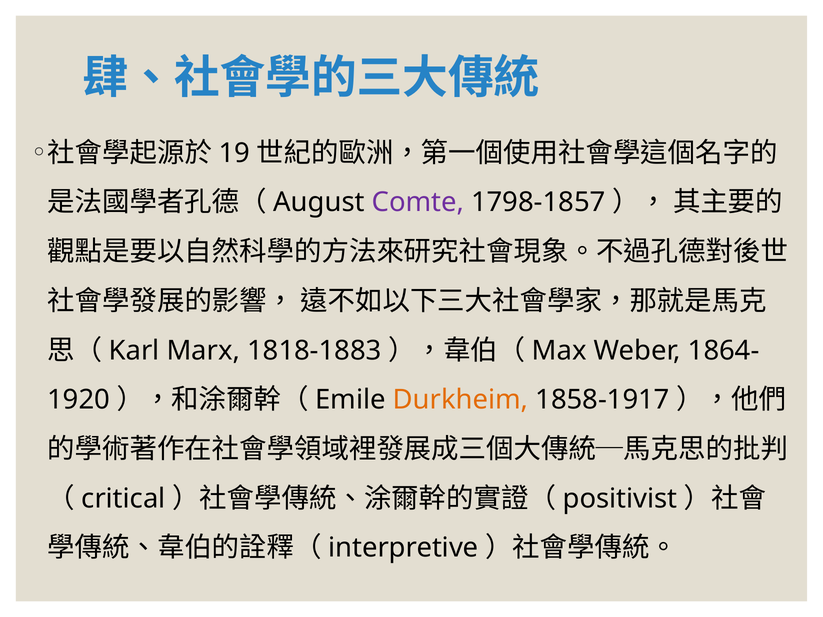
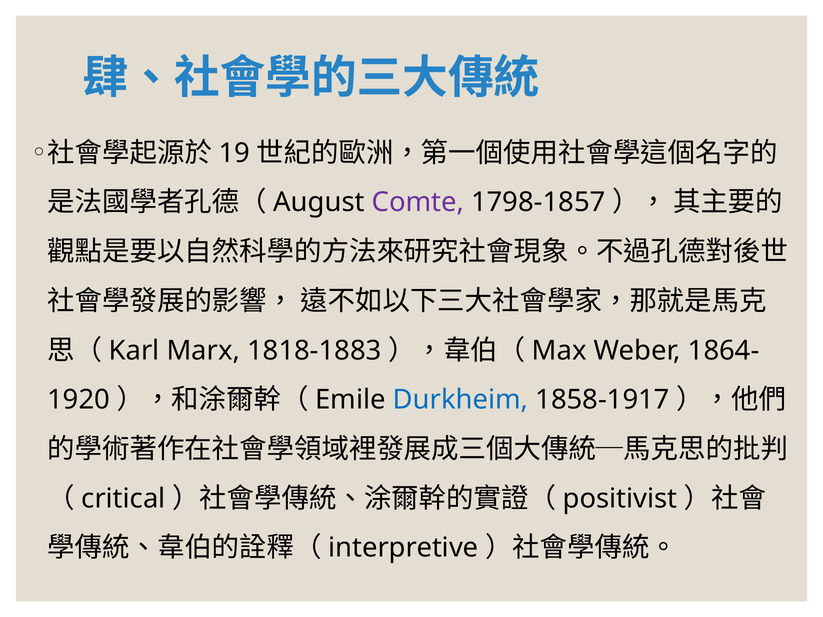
Durkheim colour: orange -> blue
